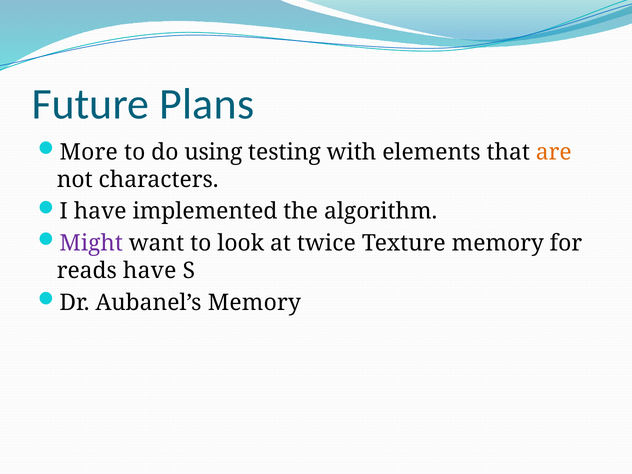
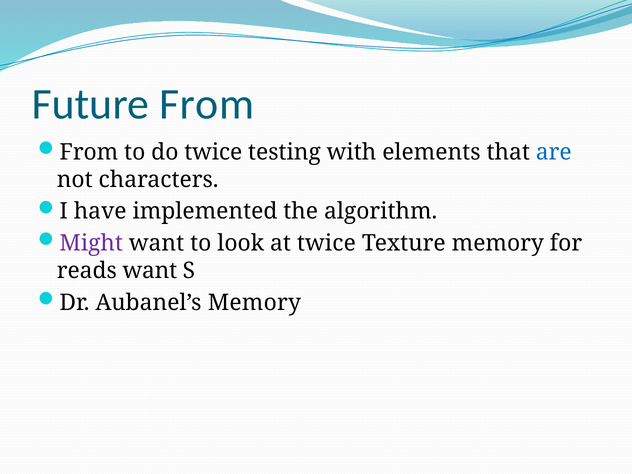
Future Plans: Plans -> From
More at (89, 152): More -> From
do using: using -> twice
are colour: orange -> blue
reads have: have -> want
